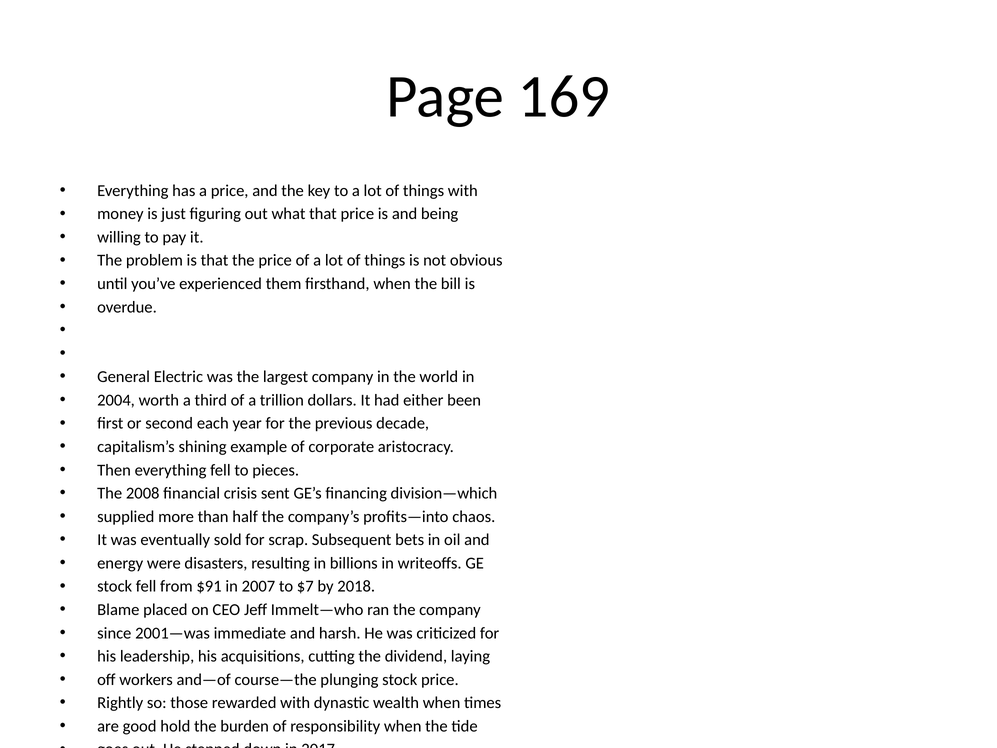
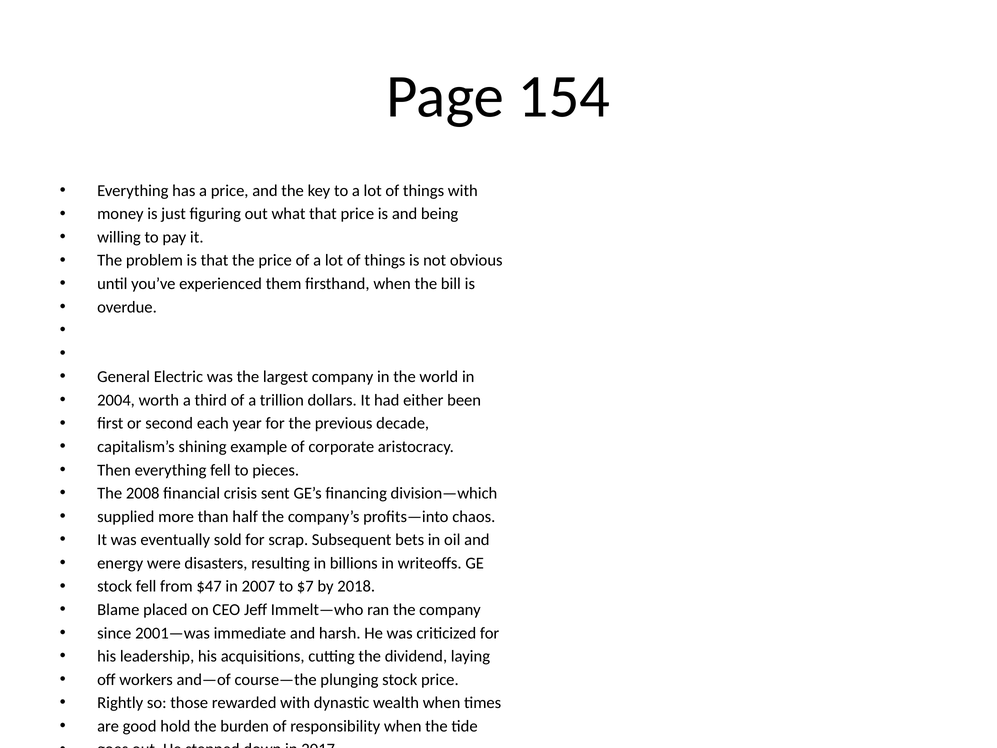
169: 169 -> 154
$91: $91 -> $47
